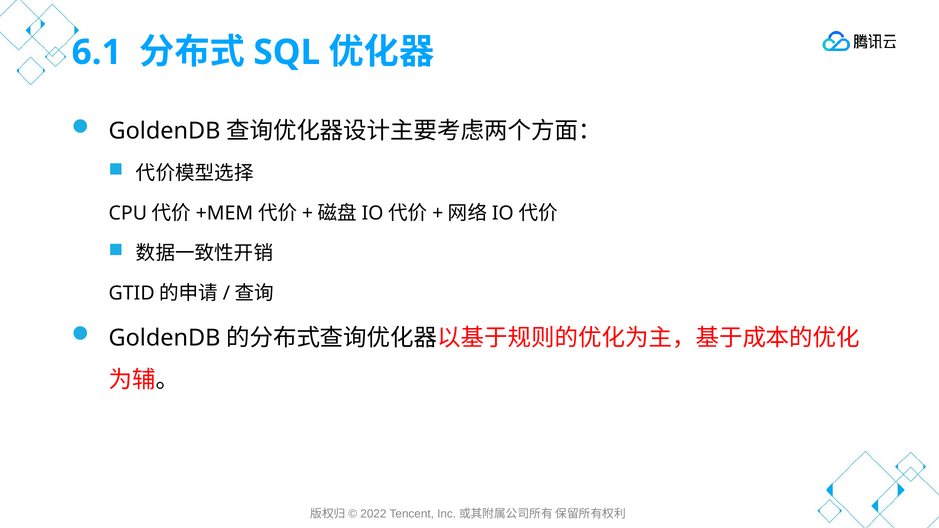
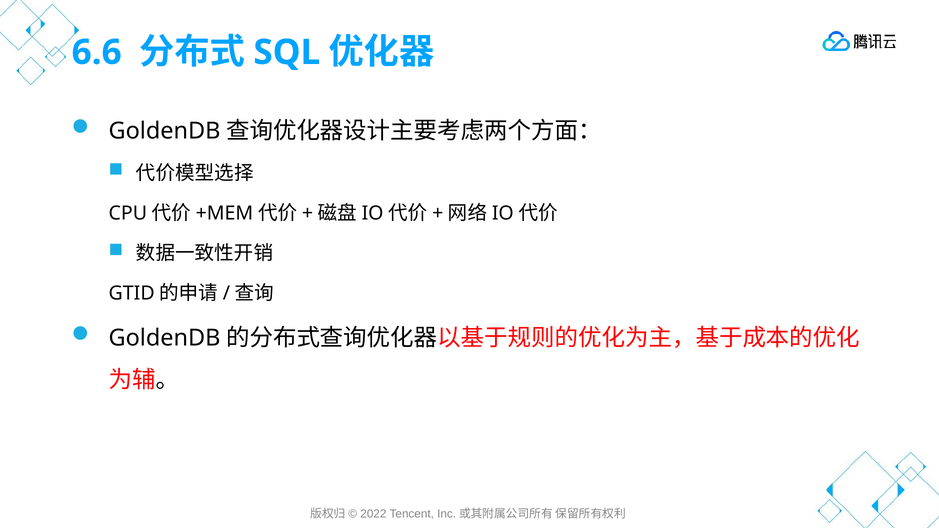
6.1: 6.1 -> 6.6
